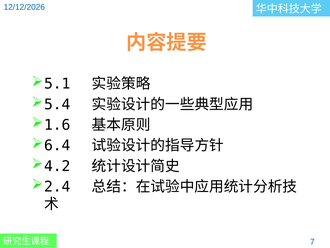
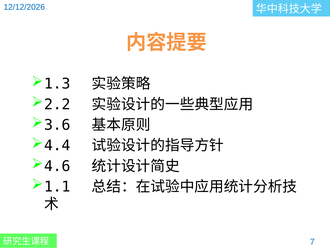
5.1: 5.1 -> 1.3
5.4: 5.4 -> 2.2
1.6: 1.6 -> 3.6
6.4: 6.4 -> 4.4
4.2: 4.2 -> 4.6
2.4: 2.4 -> 1.1
